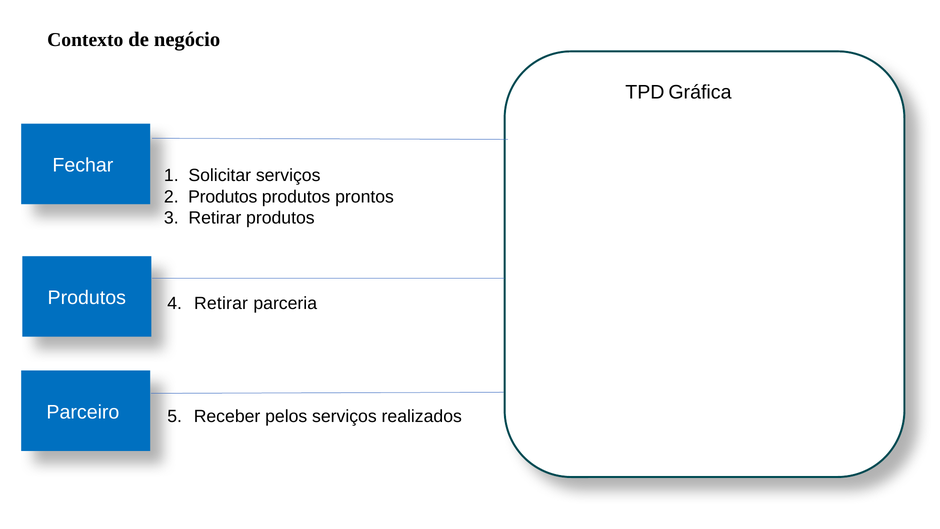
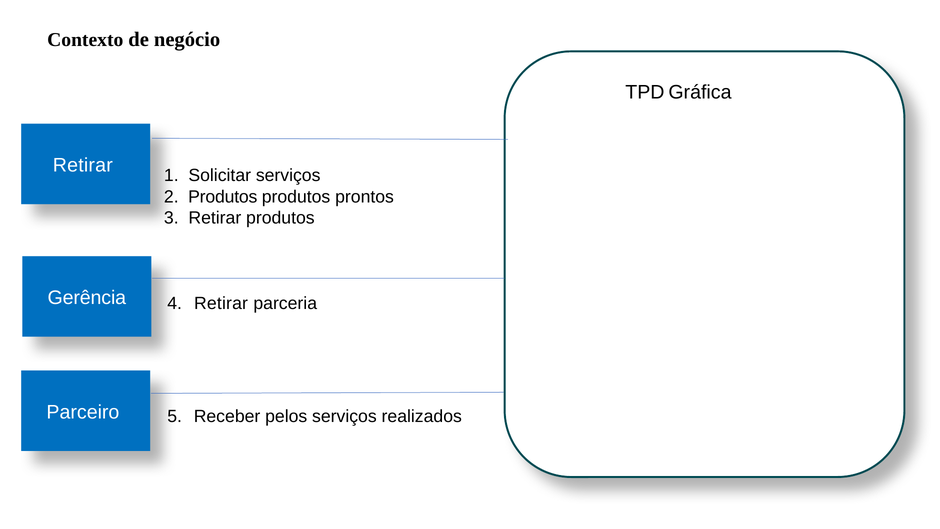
Fechar at (83, 165): Fechar -> Retirar
Produtos at (87, 298): Produtos -> Gerência
